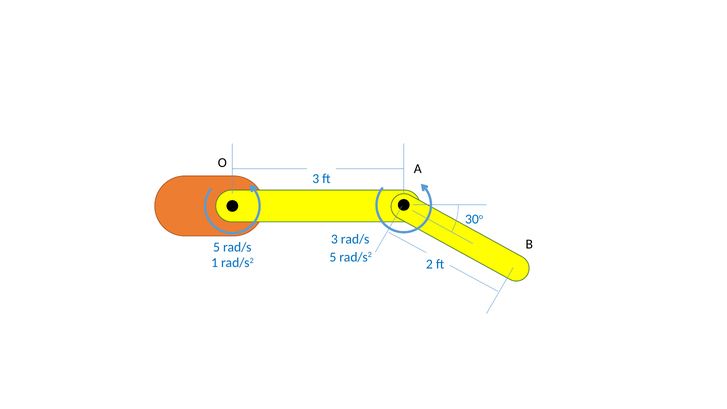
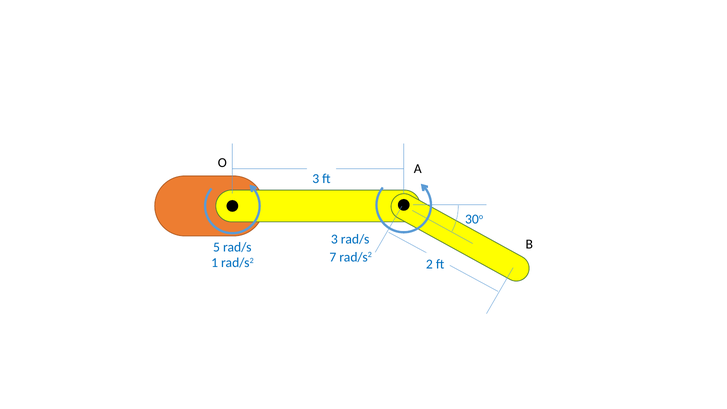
rad/s2 5: 5 -> 7
